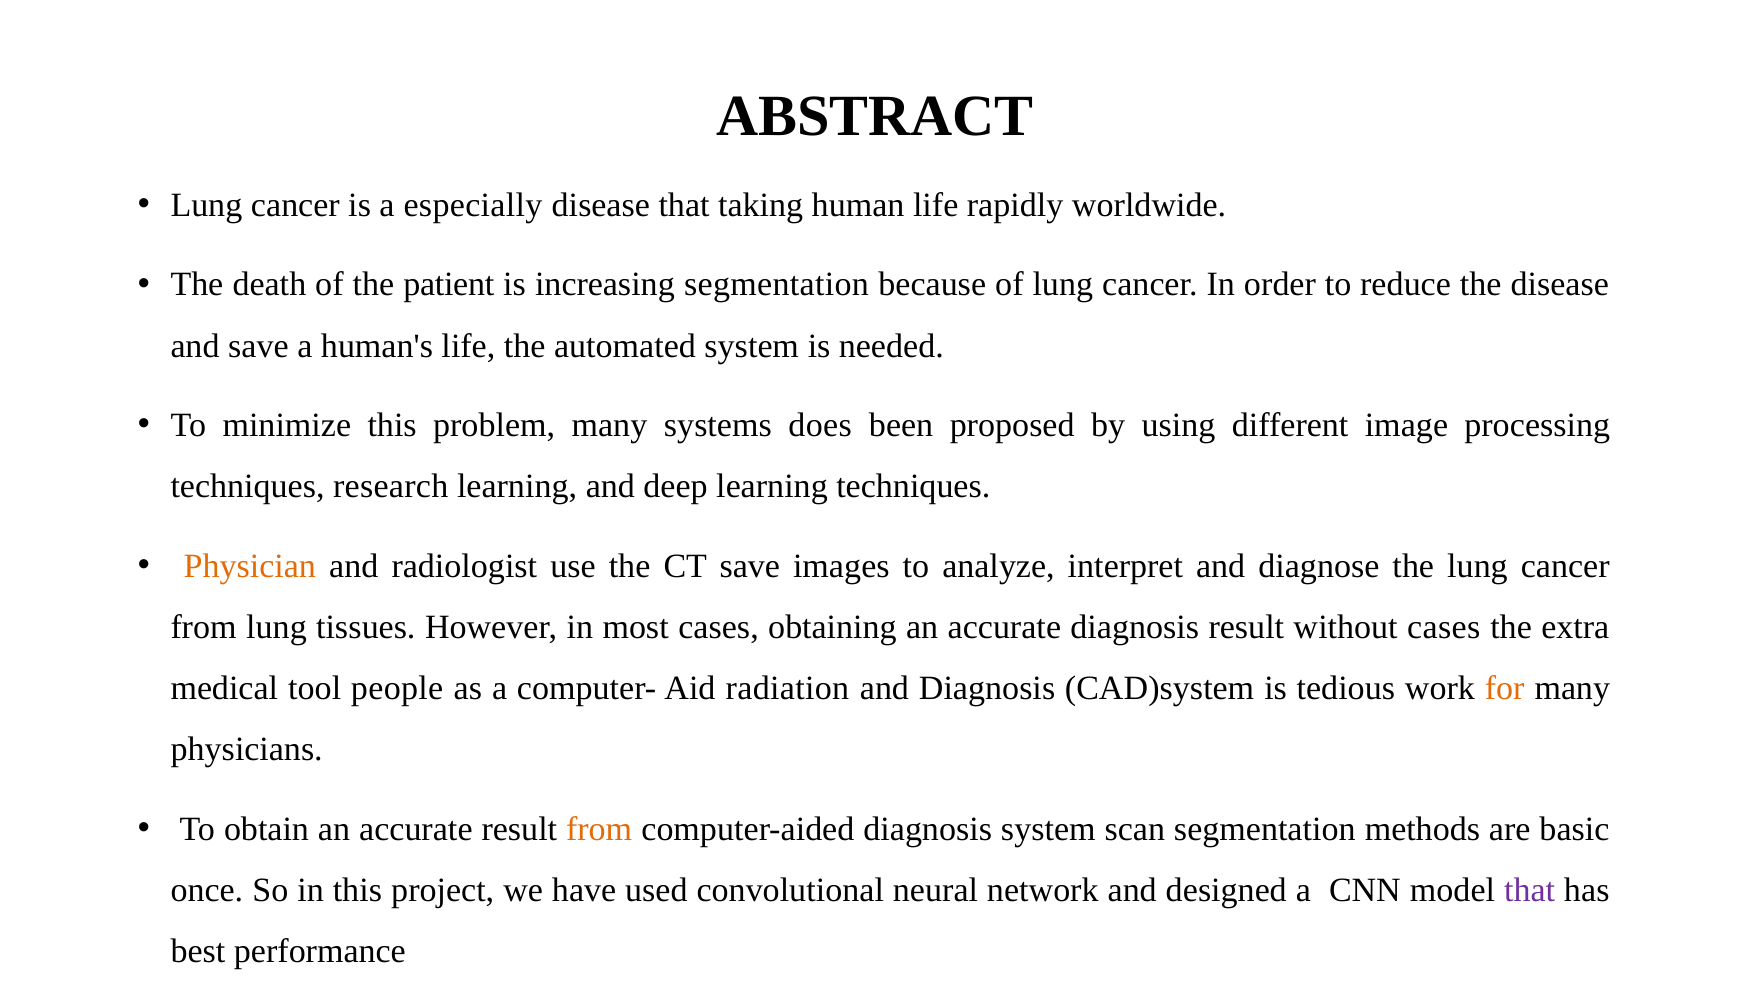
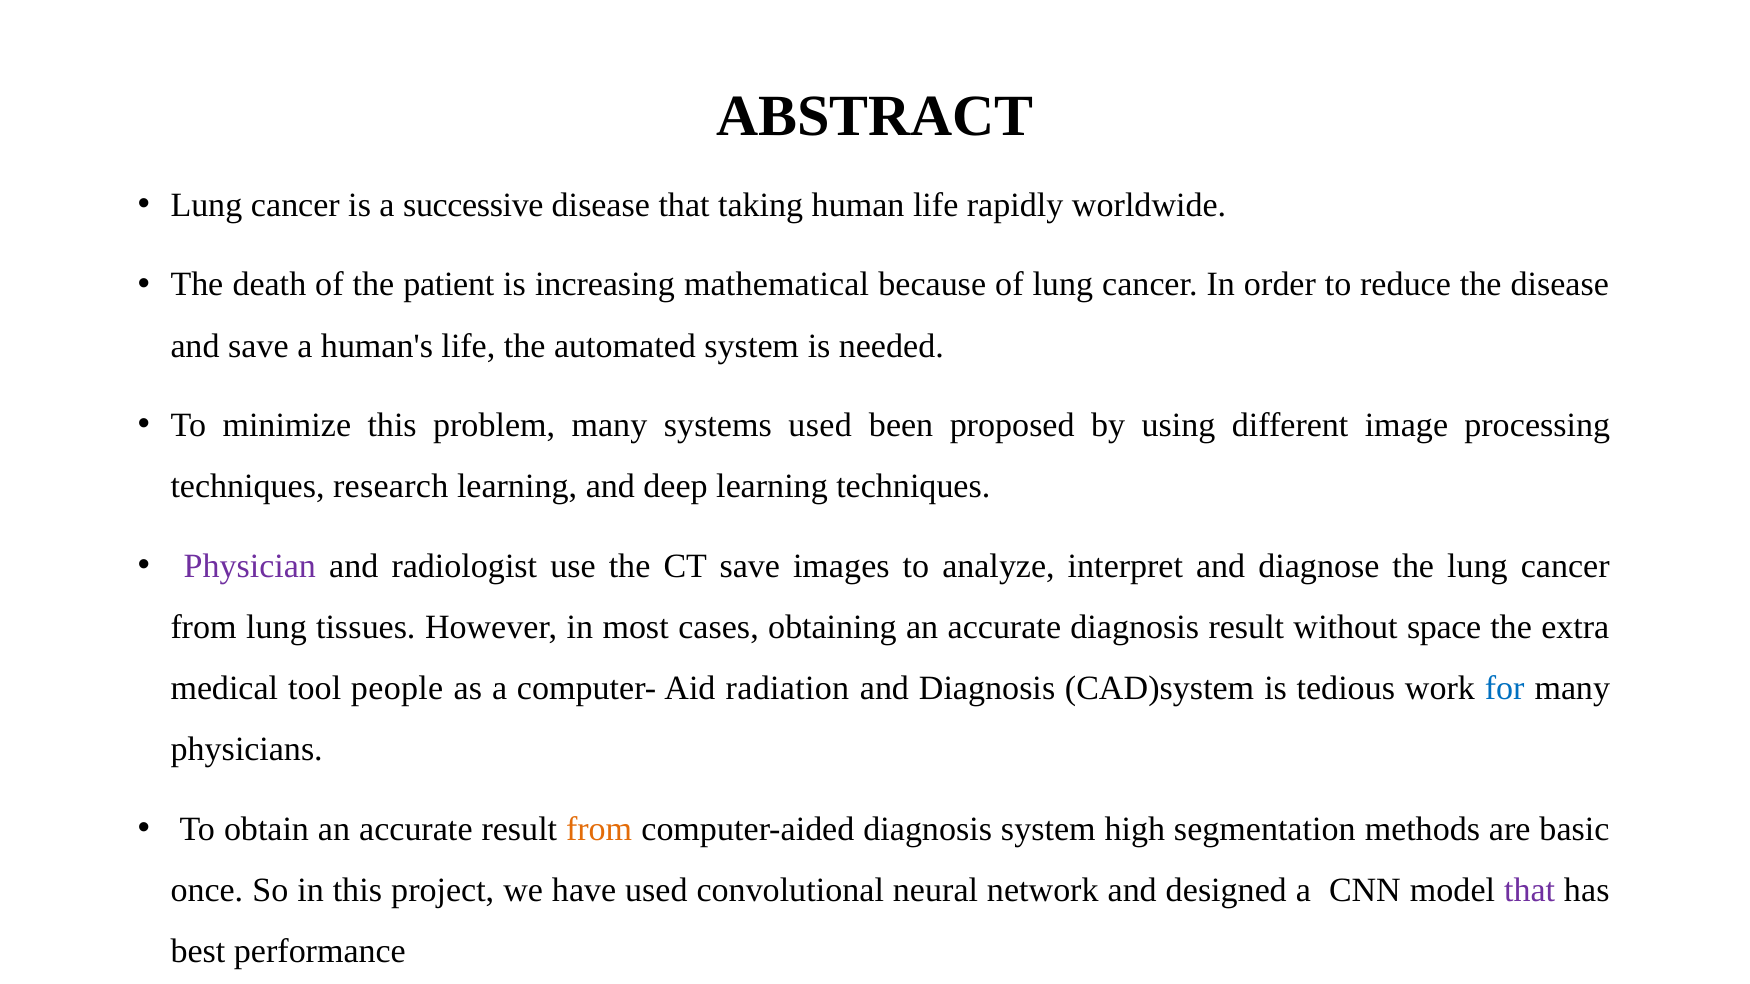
especially: especially -> successive
increasing segmentation: segmentation -> mathematical
systems does: does -> used
Physician colour: orange -> purple
without cases: cases -> space
for colour: orange -> blue
scan: scan -> high
